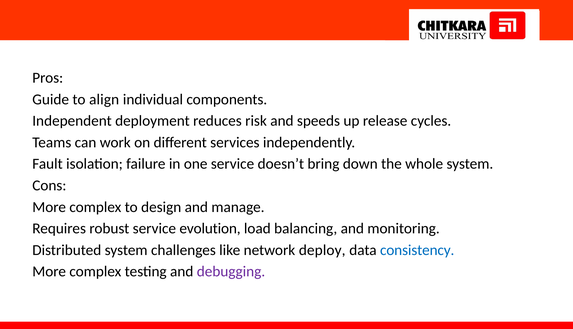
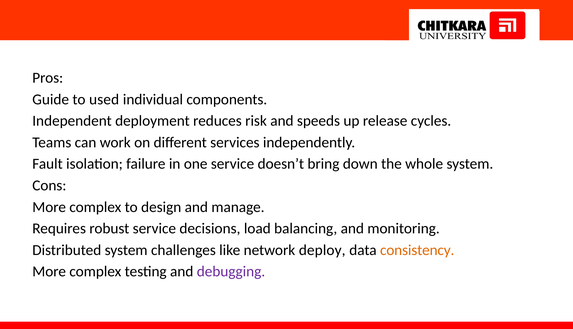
align: align -> used
evolution: evolution -> decisions
consistency colour: blue -> orange
